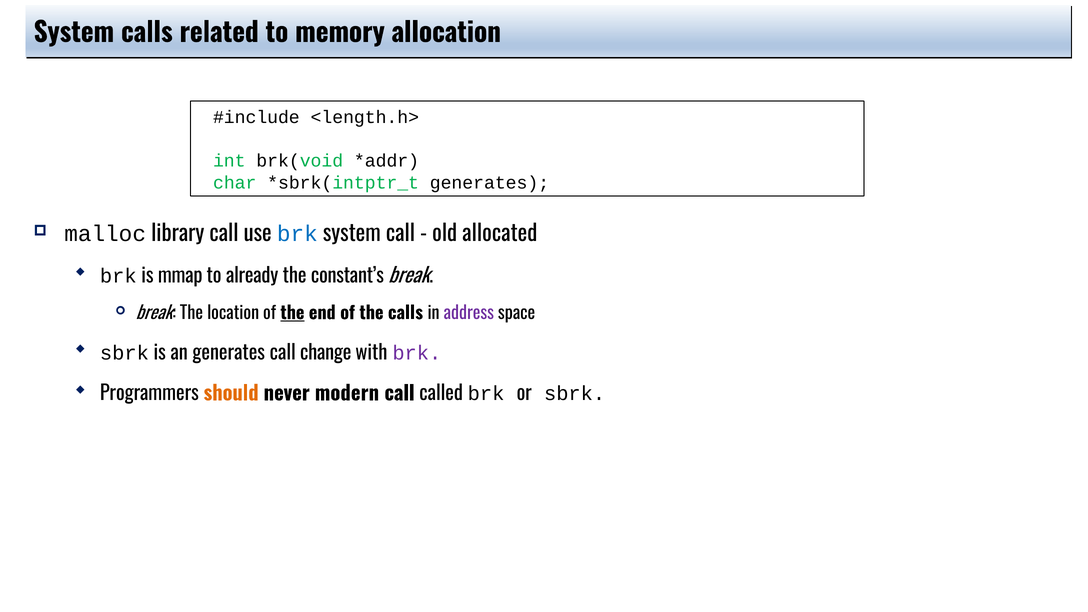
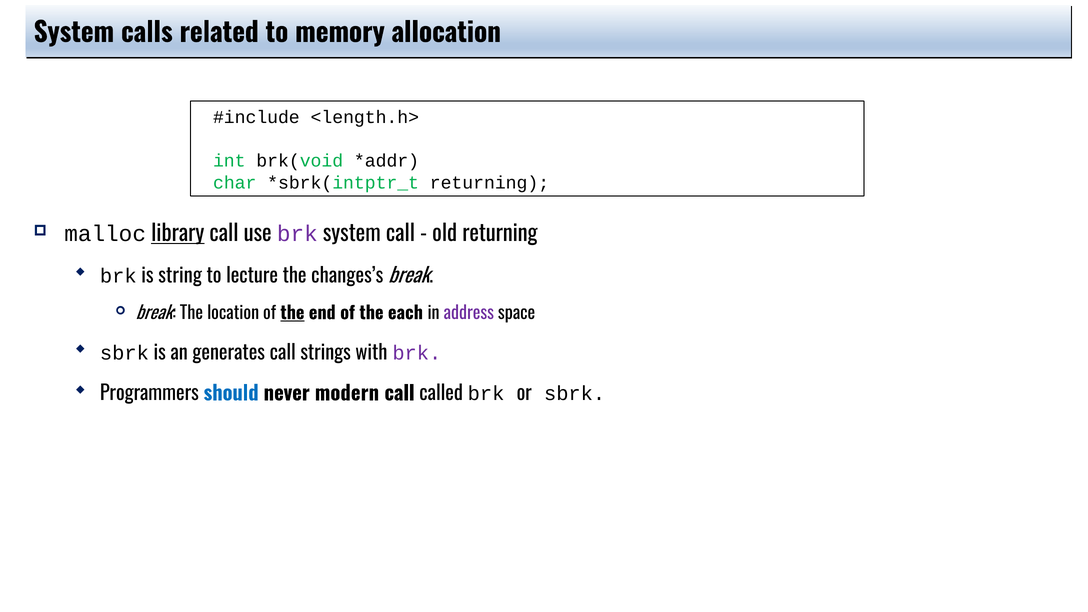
generates at (489, 183): generates -> returning
library underline: none -> present
brk at (297, 234) colour: blue -> purple
old allocated: allocated -> returning
mmap: mmap -> string
already: already -> lecture
constant’s: constant’s -> changes’s
the calls: calls -> each
change: change -> strings
should colour: orange -> blue
